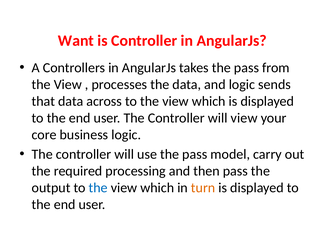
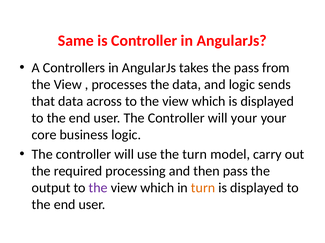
Want: Want -> Same
will view: view -> your
use the pass: pass -> turn
the at (98, 188) colour: blue -> purple
